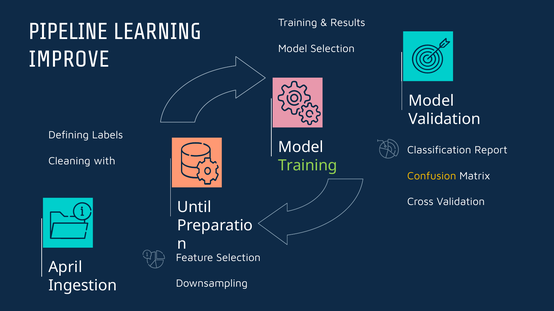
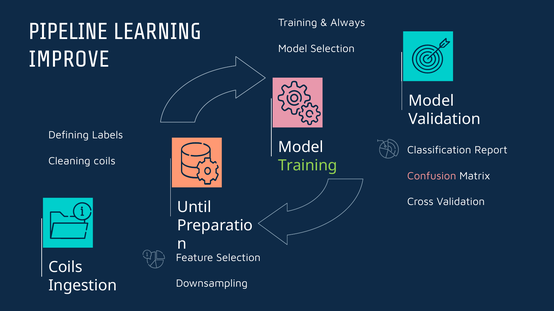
Results: Results -> Always
Cleaning with: with -> coils
Confusion colour: yellow -> pink
April at (65, 268): April -> Coils
